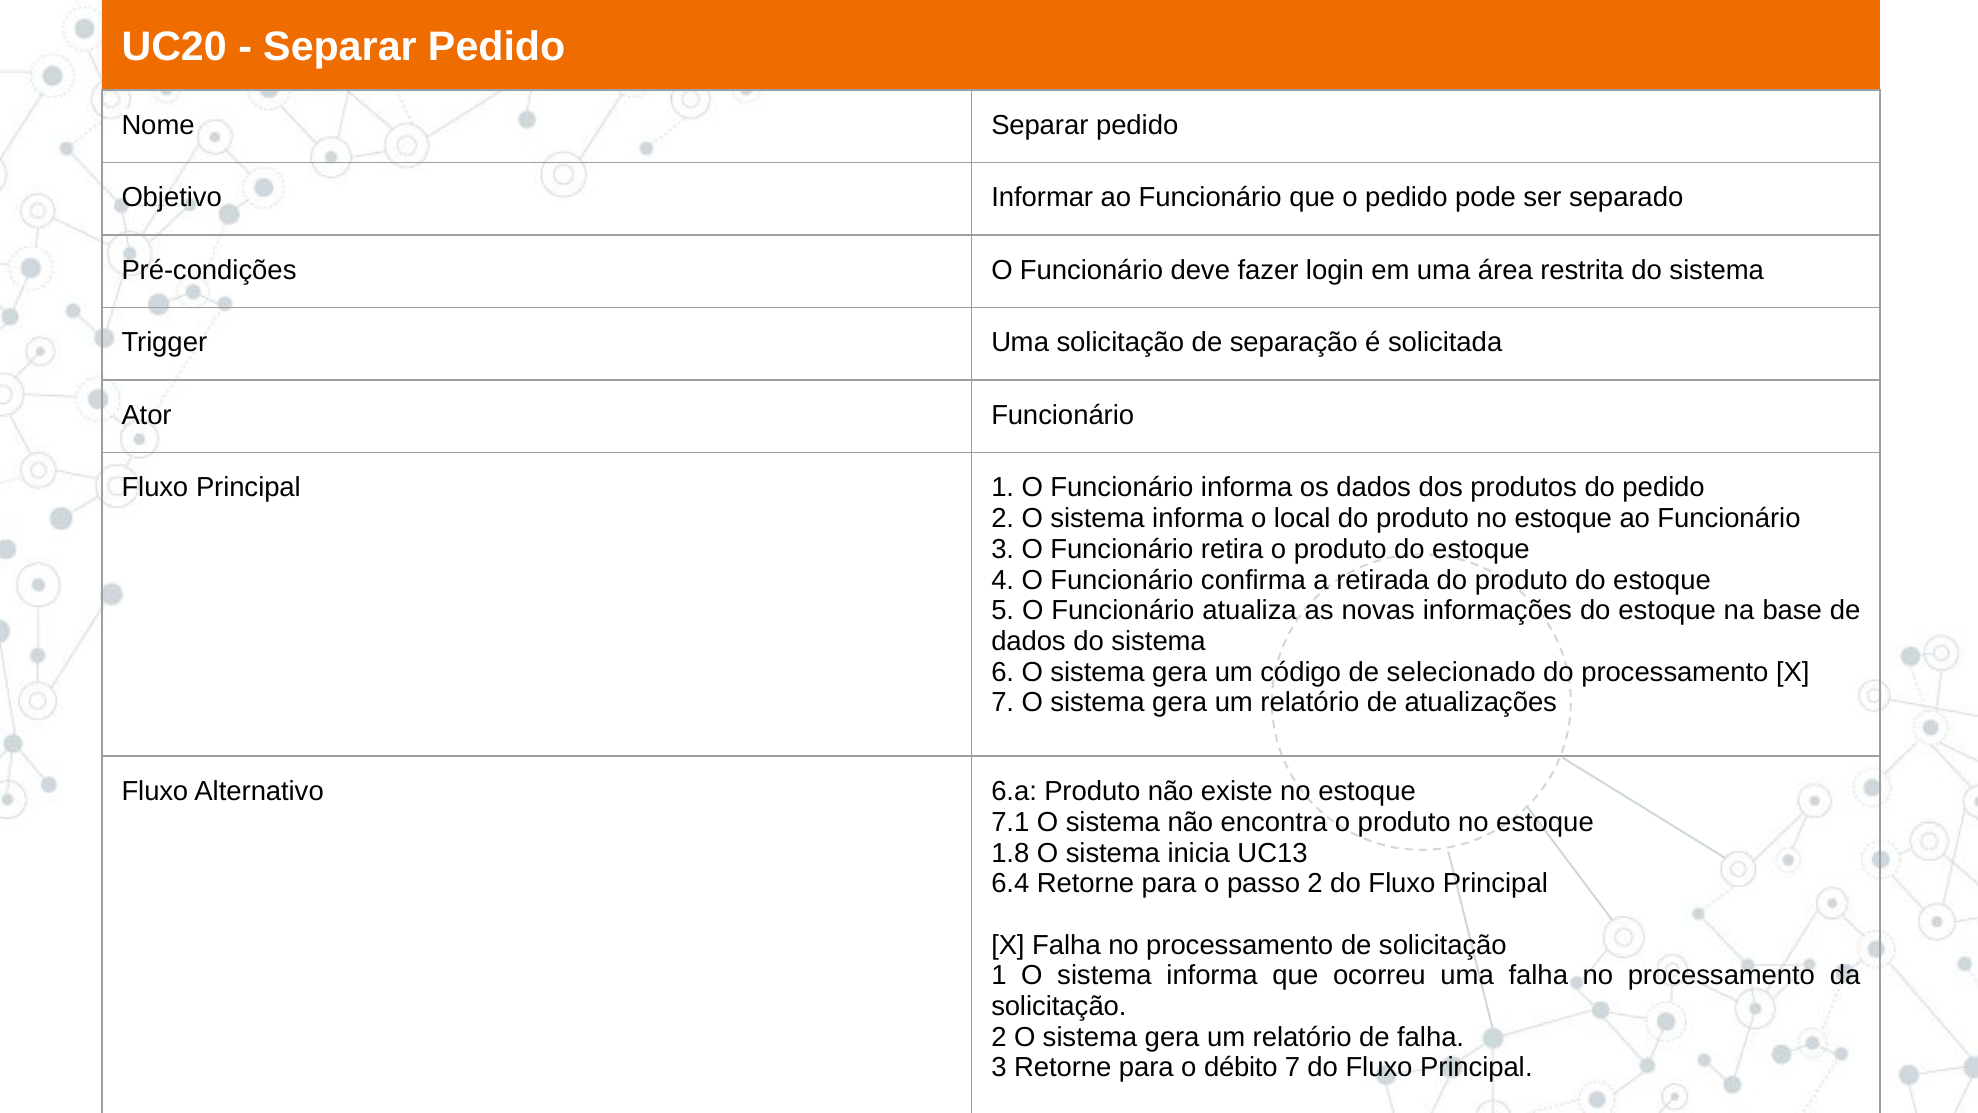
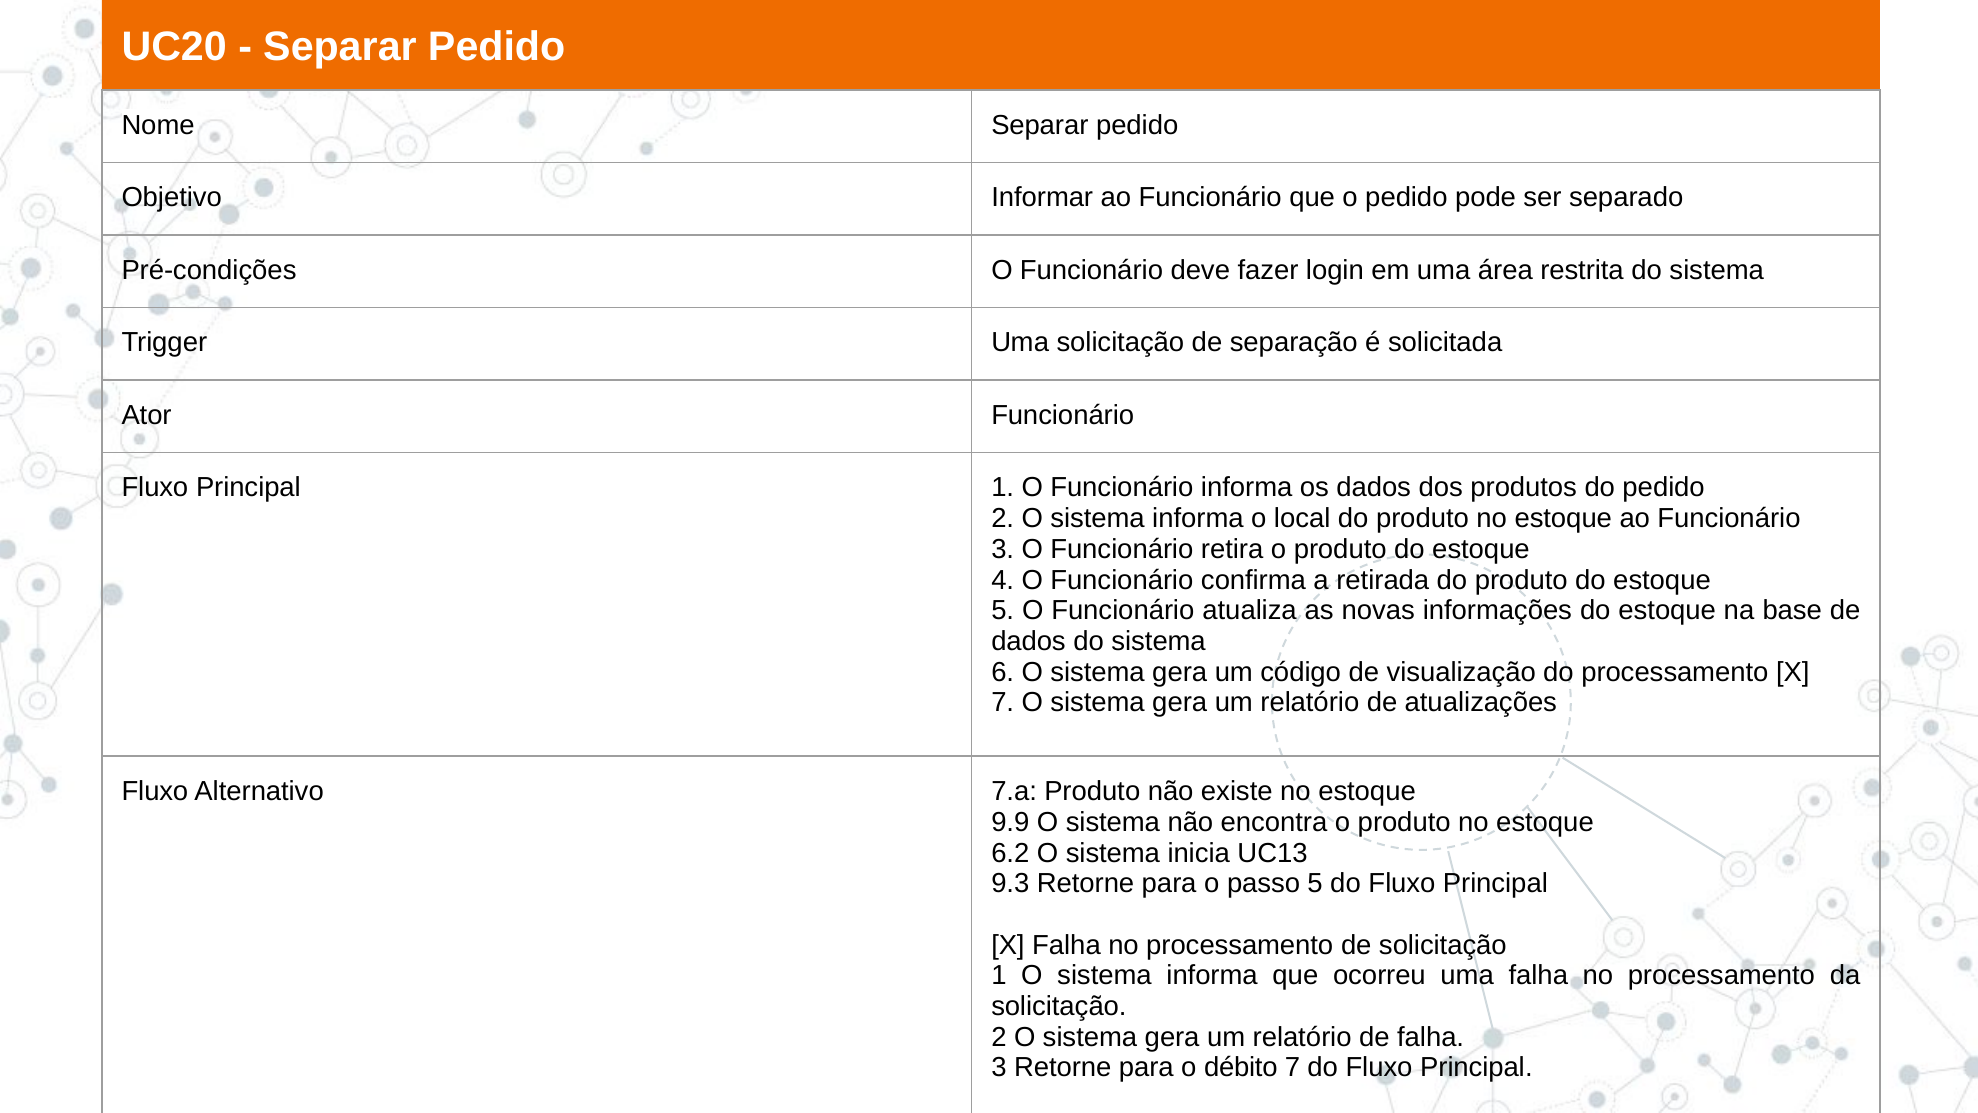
selecionado: selecionado -> visualização
6.a: 6.a -> 7.a
7.1: 7.1 -> 9.9
1.8: 1.8 -> 6.2
6.4: 6.4 -> 9.3
passo 2: 2 -> 5
